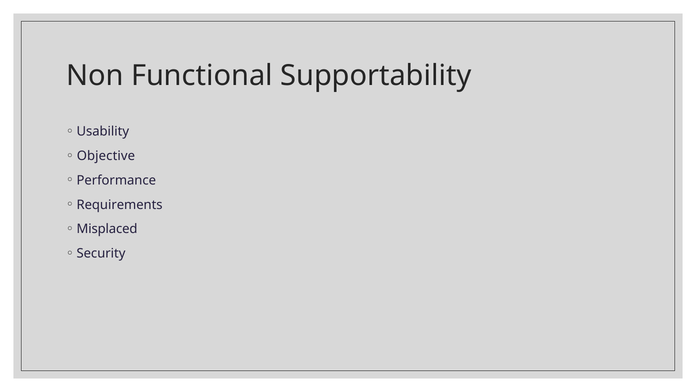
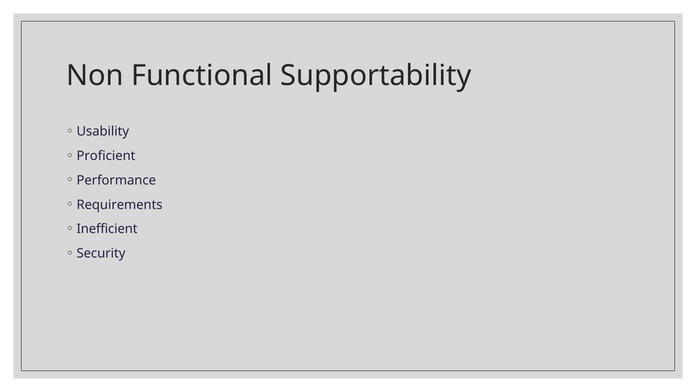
Objective: Objective -> Proficient
Misplaced: Misplaced -> Inefficient
